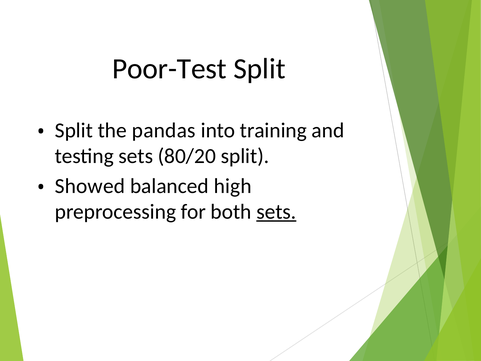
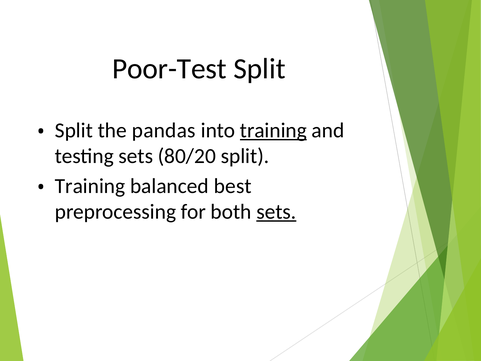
training at (273, 130) underline: none -> present
Showed at (90, 186): Showed -> Training
high: high -> best
